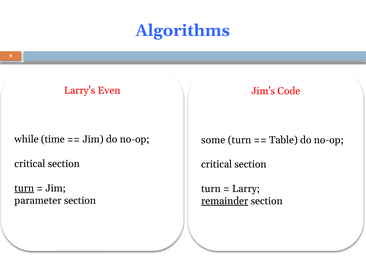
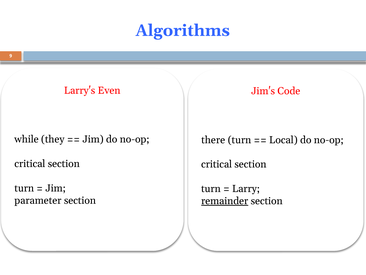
time: time -> they
some: some -> there
Table: Table -> Local
turn at (24, 188) underline: present -> none
